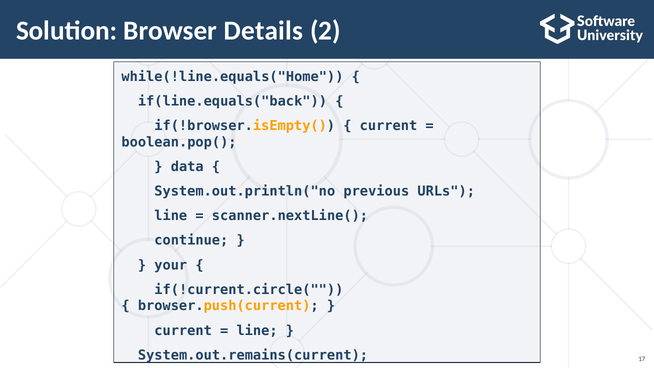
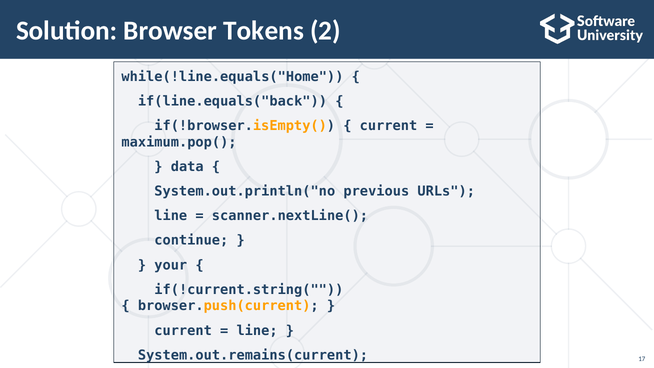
Details: Details -> Tokens
boolean.pop(: boolean.pop( -> maximum.pop(
if(!current.circle(: if(!current.circle( -> if(!current.string(
